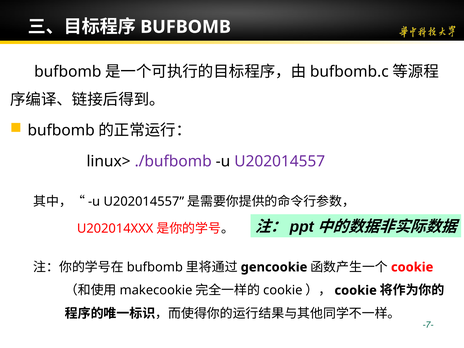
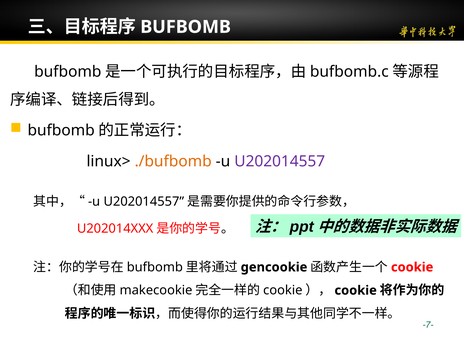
./bufbomb colour: purple -> orange
